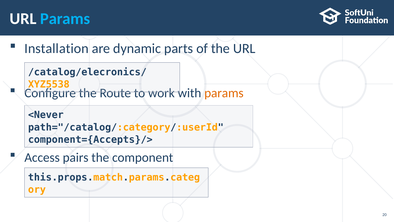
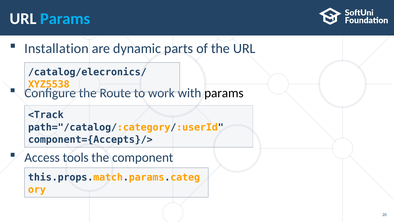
params at (224, 93) colour: orange -> black
<Never: <Never -> <Track
pairs: pairs -> tools
